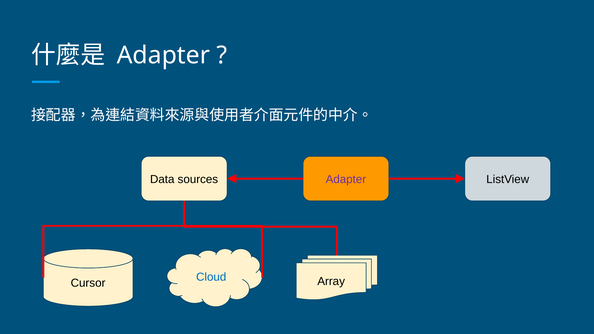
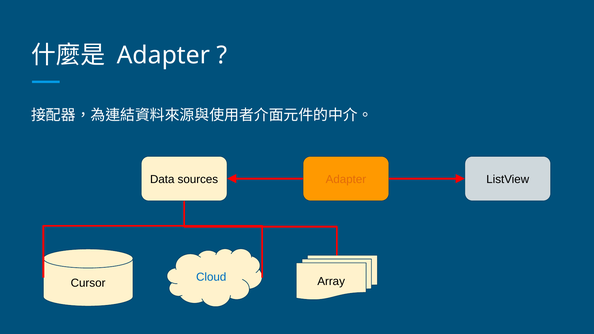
Adapter at (346, 179) colour: purple -> orange
